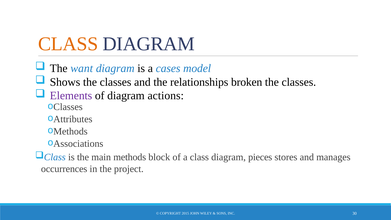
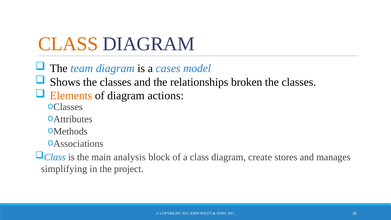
want: want -> team
Elements colour: purple -> orange
methods: methods -> analysis
pieces: pieces -> create
occurrences: occurrences -> simplifying
